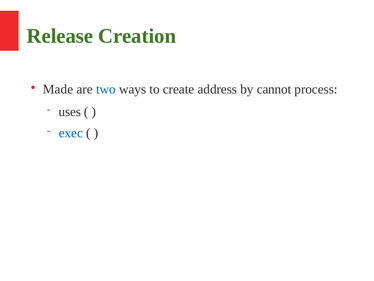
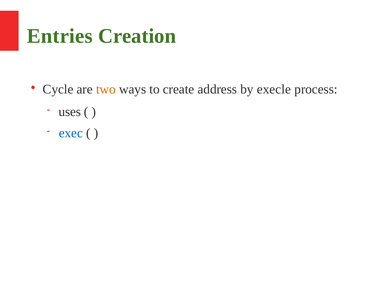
Release: Release -> Entries
Made: Made -> Cycle
two colour: blue -> orange
cannot: cannot -> execle
